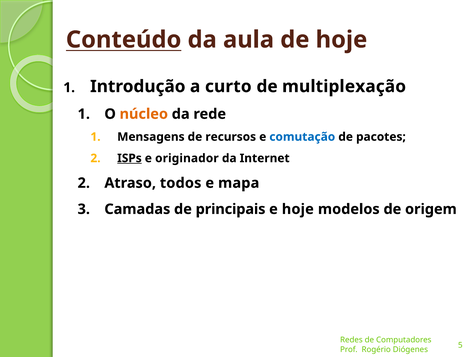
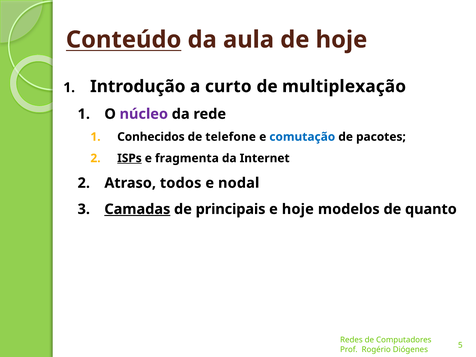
núcleo colour: orange -> purple
Mensagens: Mensagens -> Conhecidos
recursos: recursos -> telefone
originador: originador -> fragmenta
mapa: mapa -> nodal
Camadas underline: none -> present
origem: origem -> quanto
